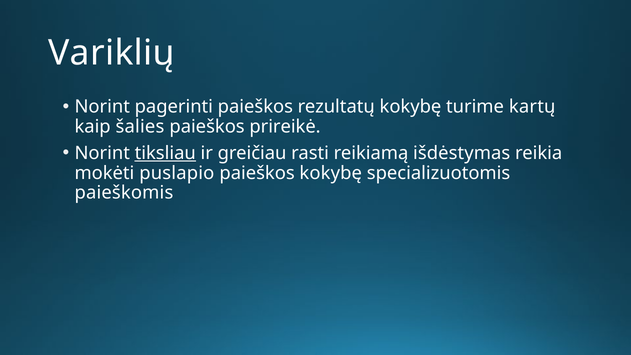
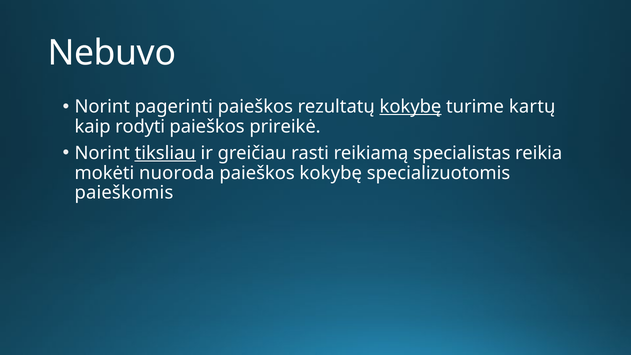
Variklių: Variklių -> Nebuvo
kokybę at (410, 107) underline: none -> present
šalies: šalies -> rodyti
išdėstymas: išdėstymas -> specialistas
puslapio: puslapio -> nuoroda
